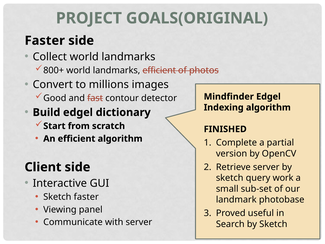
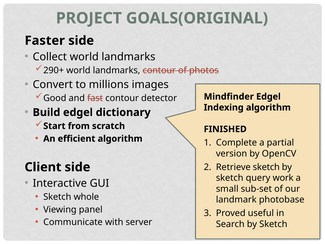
800+: 800+ -> 290+
landmarks efficient: efficient -> contour
Retrieve server: server -> sketch
Sketch faster: faster -> whole
